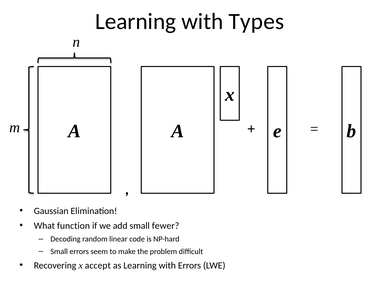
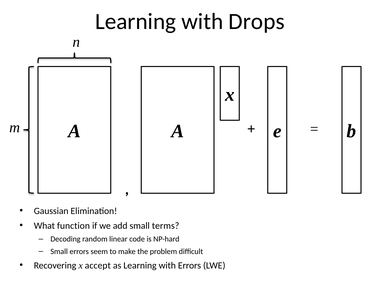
Types: Types -> Drops
fewer: fewer -> terms
